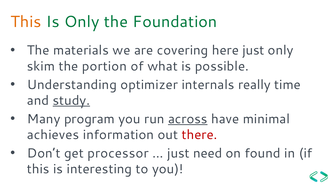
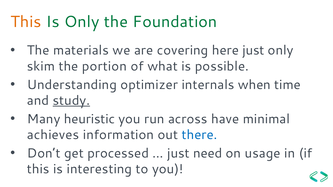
really: really -> when
program: program -> heuristic
across underline: present -> none
there colour: red -> blue
processor: processor -> processed
found: found -> usage
